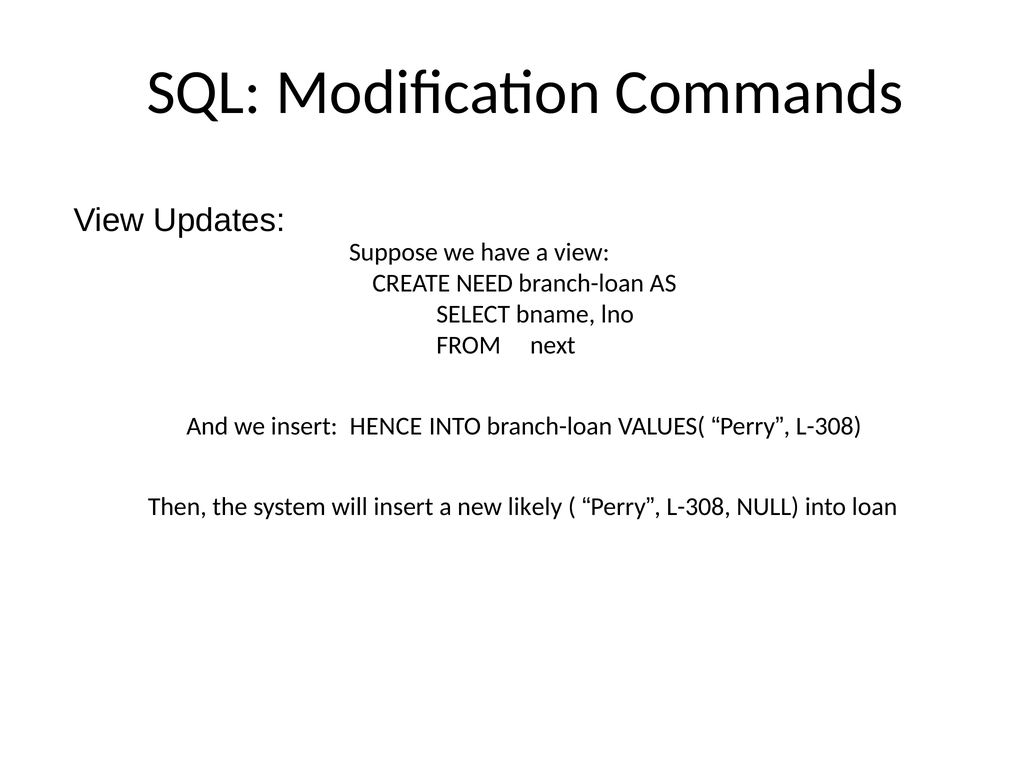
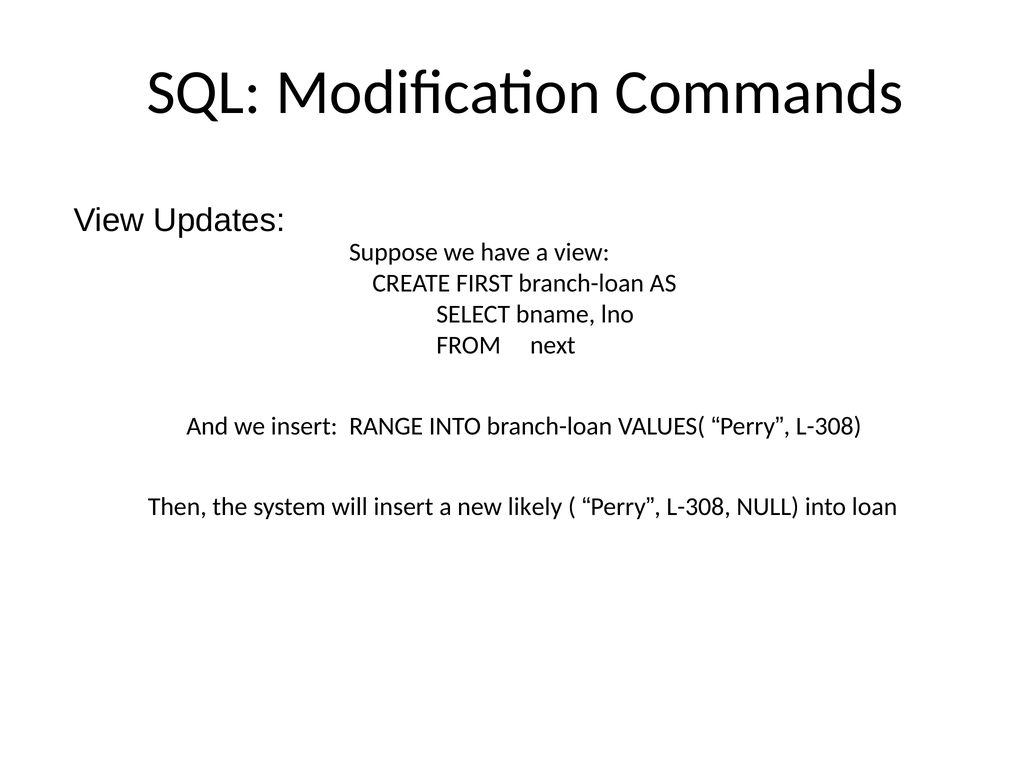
NEED: NEED -> FIRST
HENCE: HENCE -> RANGE
